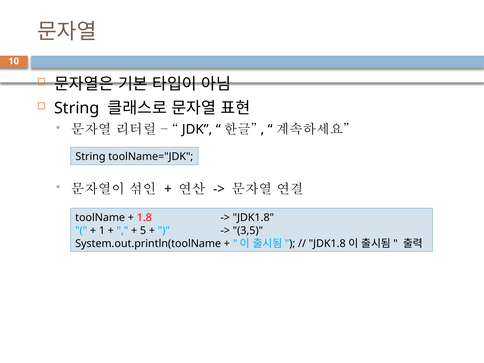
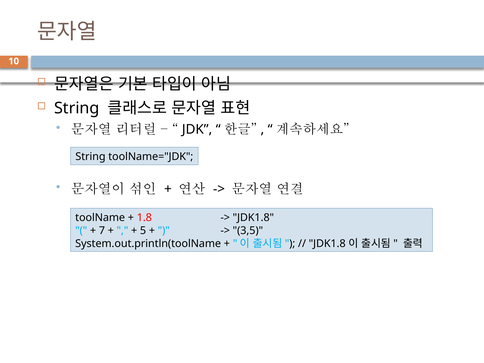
1: 1 -> 7
